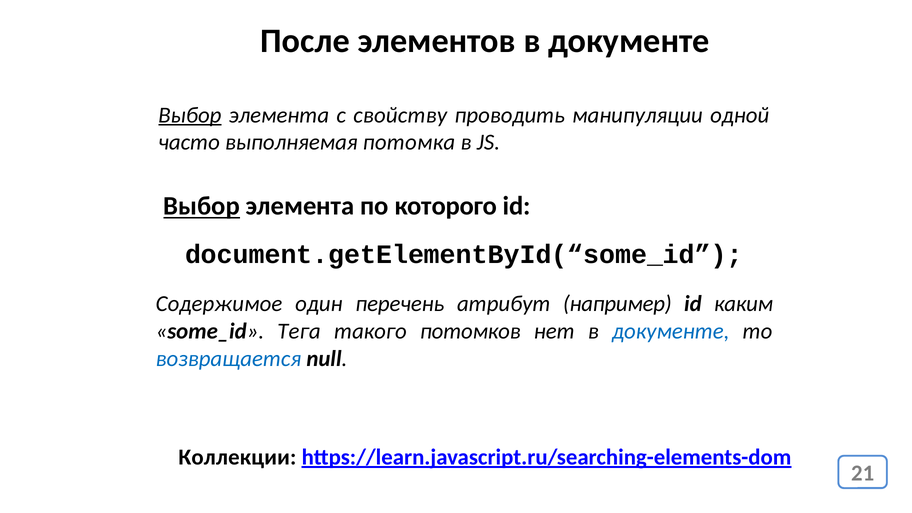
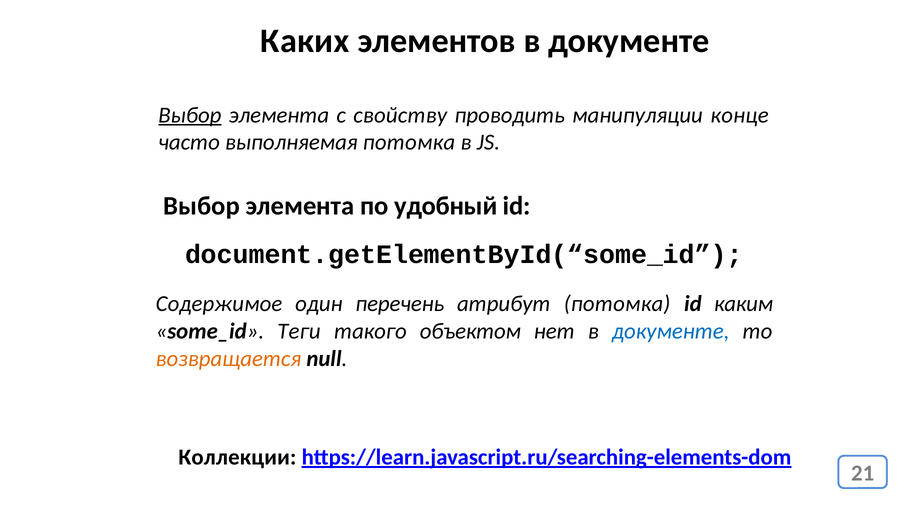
После: После -> Каких
одной: одной -> конце
Выбор at (202, 206) underline: present -> none
которого: которого -> удобный
атрибут например: например -> потомка
Тега: Тега -> Теги
потомков: потомков -> объектом
возвращается colour: blue -> orange
